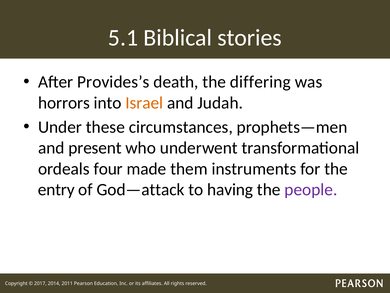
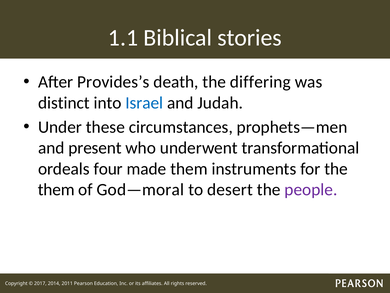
5.1: 5.1 -> 1.1
horrors: horrors -> distinct
Israel colour: orange -> blue
entry at (56, 189): entry -> them
God—attack: God—attack -> God—moral
having: having -> desert
